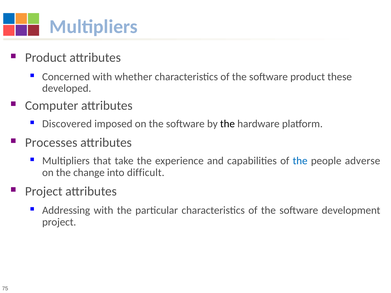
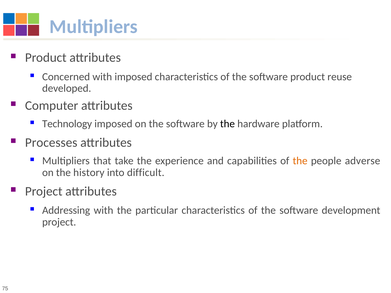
with whether: whether -> imposed
these: these -> reuse
Discovered: Discovered -> Technology
the at (300, 161) colour: blue -> orange
change: change -> history
